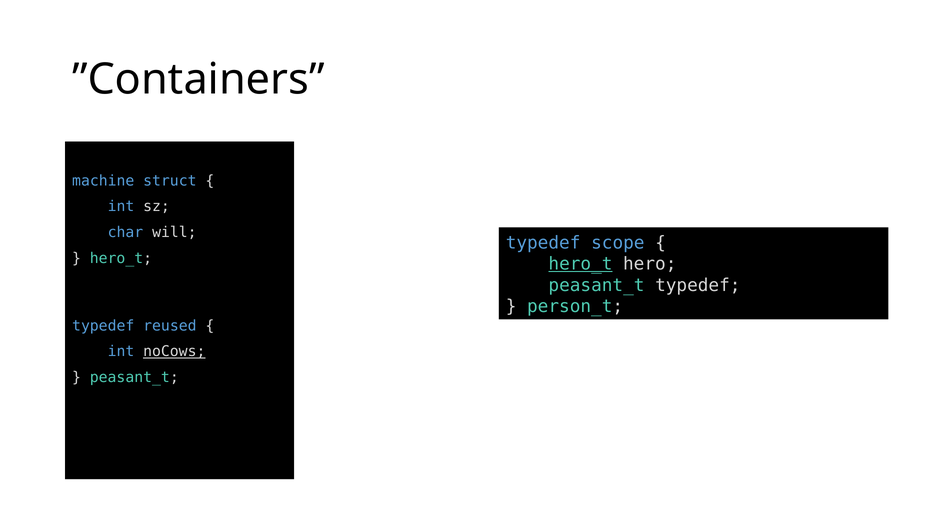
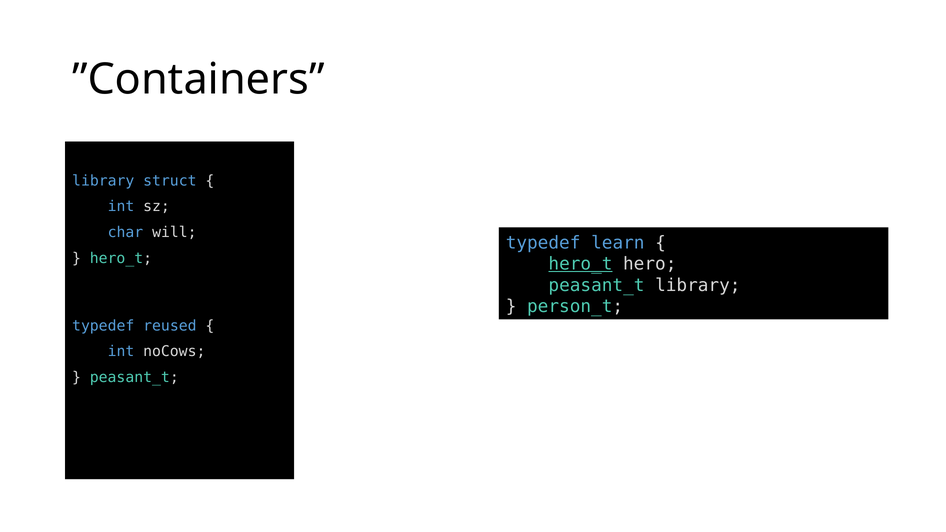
machine at (103, 181): machine -> library
scope: scope -> learn
typedef at (698, 285): typedef -> library
noCows underline: present -> none
